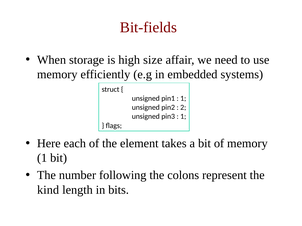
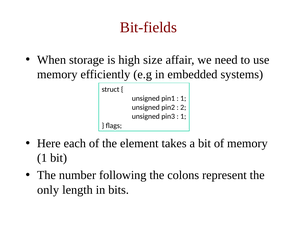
kind: kind -> only
